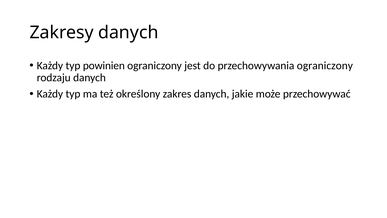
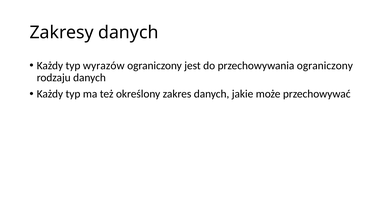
powinien: powinien -> wyrazów
